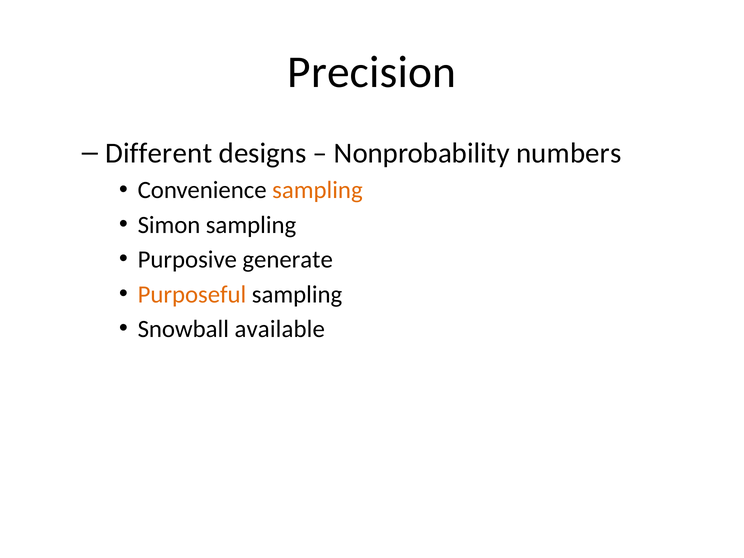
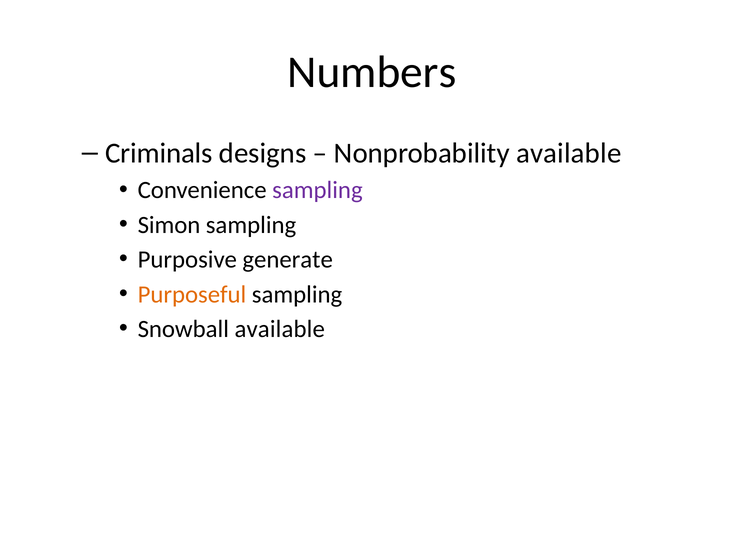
Precision: Precision -> Numbers
Different: Different -> Criminals
Nonprobability numbers: numbers -> available
sampling at (317, 190) colour: orange -> purple
